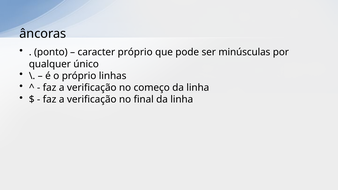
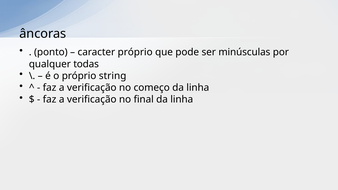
único: único -> todas
linhas: linhas -> string
